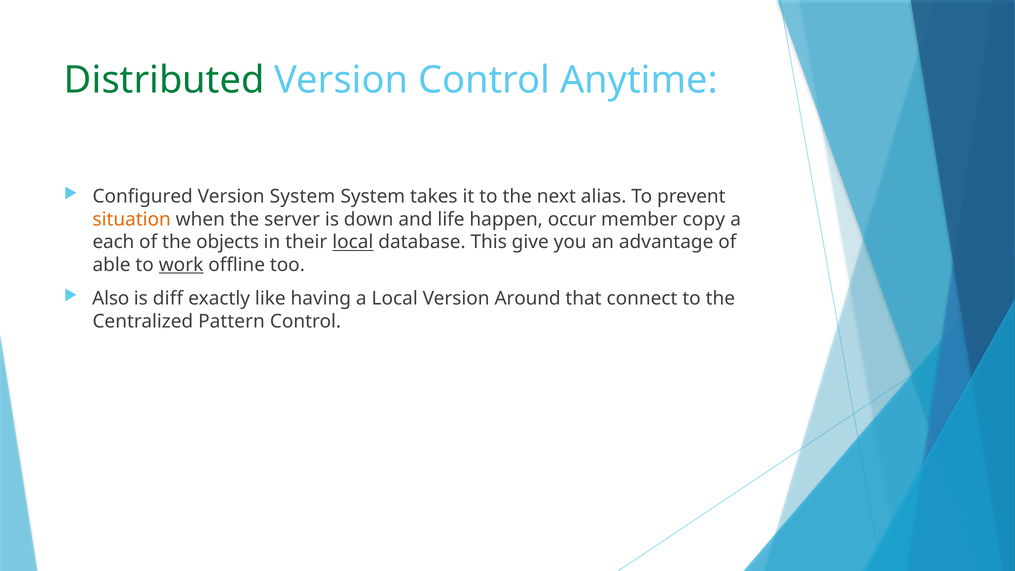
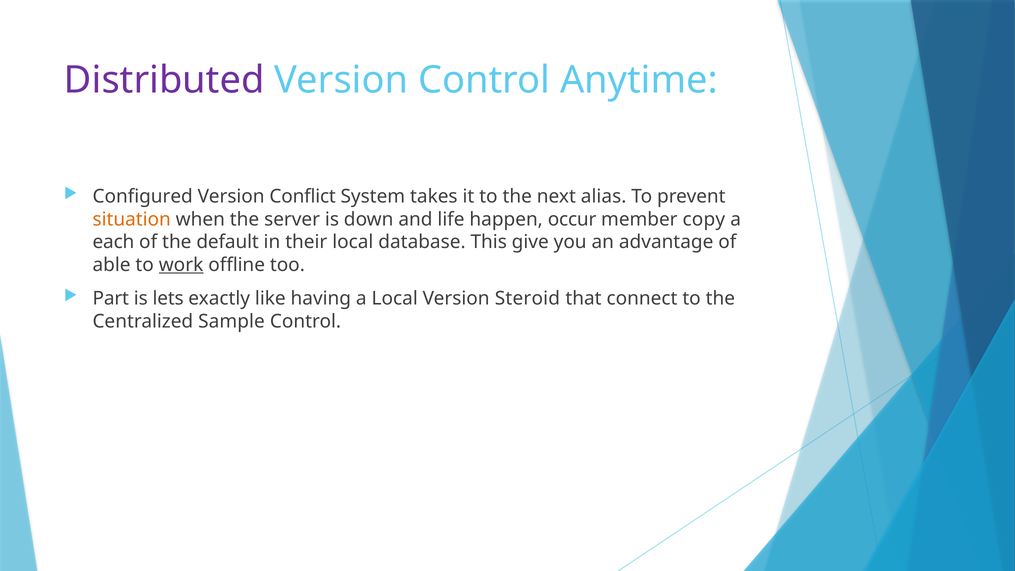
Distributed colour: green -> purple
Version System: System -> Conflict
objects: objects -> default
local at (353, 242) underline: present -> none
Also: Also -> Part
diff: diff -> lets
Around: Around -> Steroid
Pattern: Pattern -> Sample
